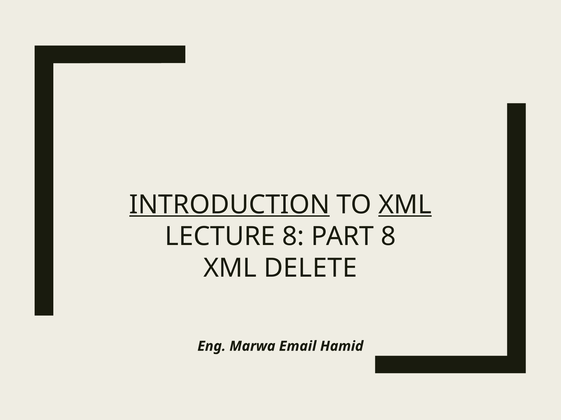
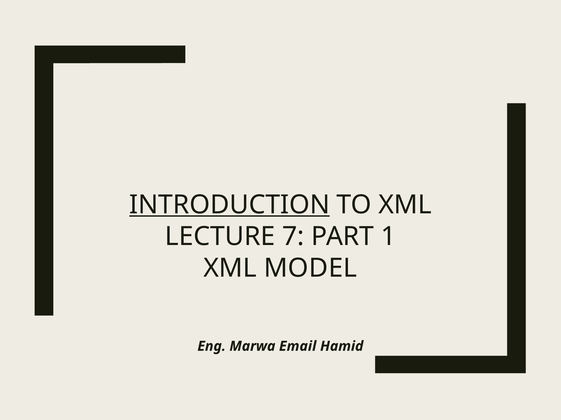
XML at (405, 205) underline: present -> none
LECTURE 8: 8 -> 7
PART 8: 8 -> 1
DELETE: DELETE -> MODEL
